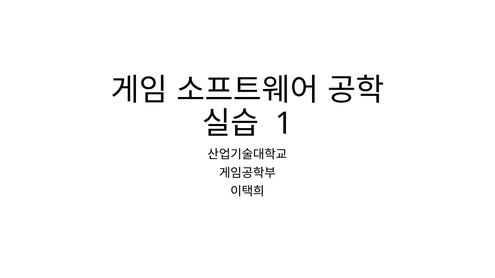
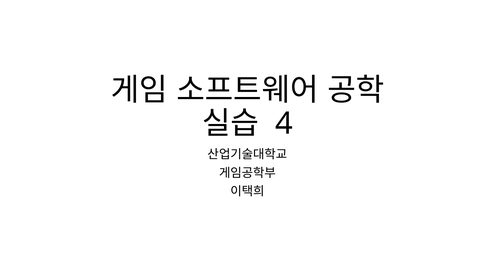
1: 1 -> 4
